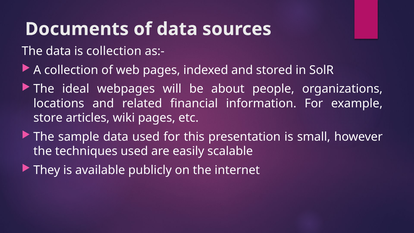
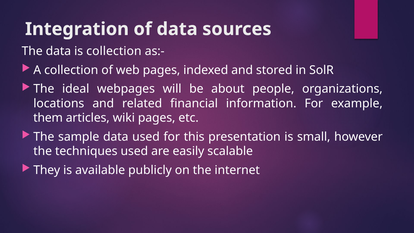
Documents: Documents -> Integration
store: store -> them
